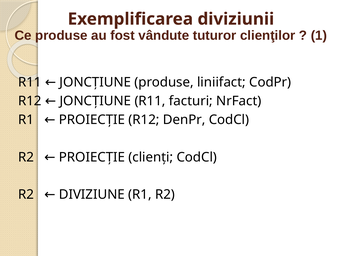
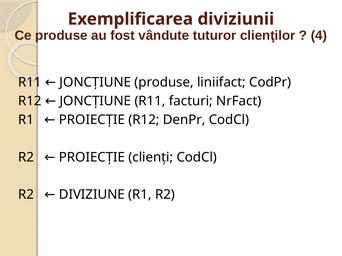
1: 1 -> 4
